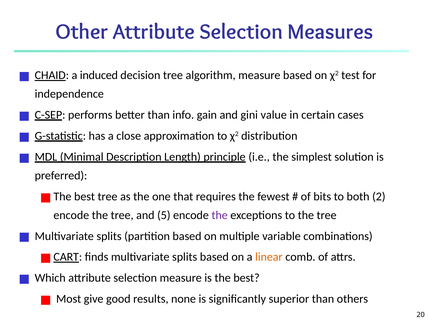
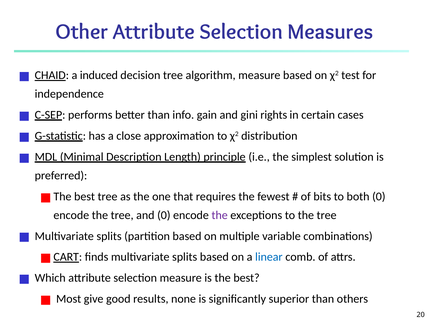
value: value -> rights
both 2: 2 -> 0
and 5: 5 -> 0
linear colour: orange -> blue
